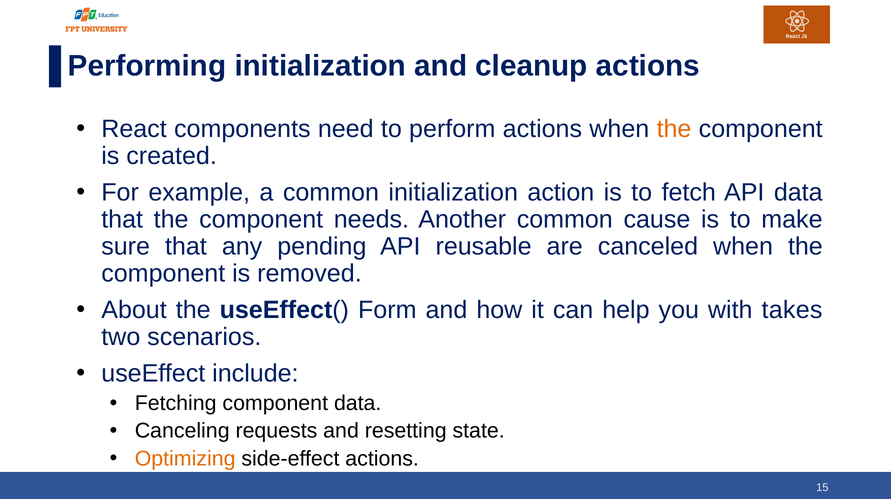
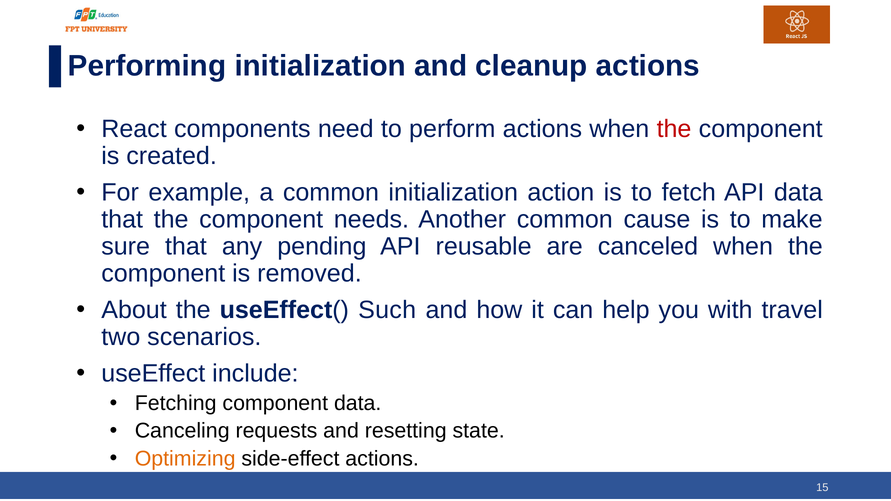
the at (674, 129) colour: orange -> red
Form: Form -> Such
takes: takes -> travel
